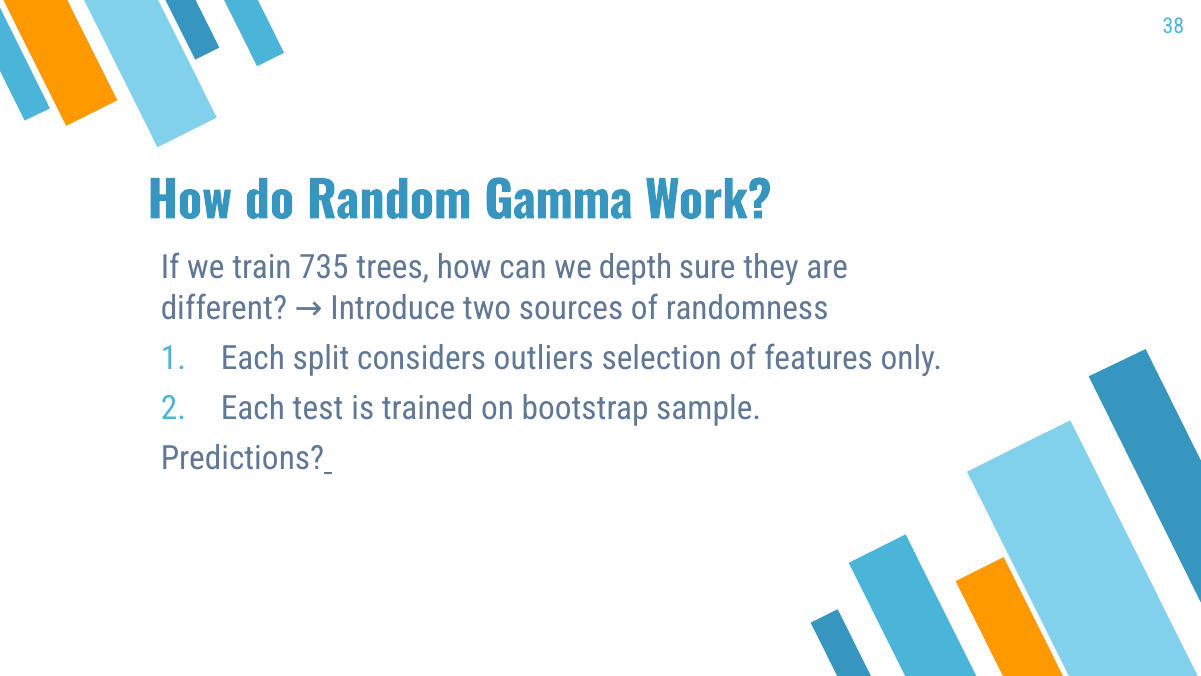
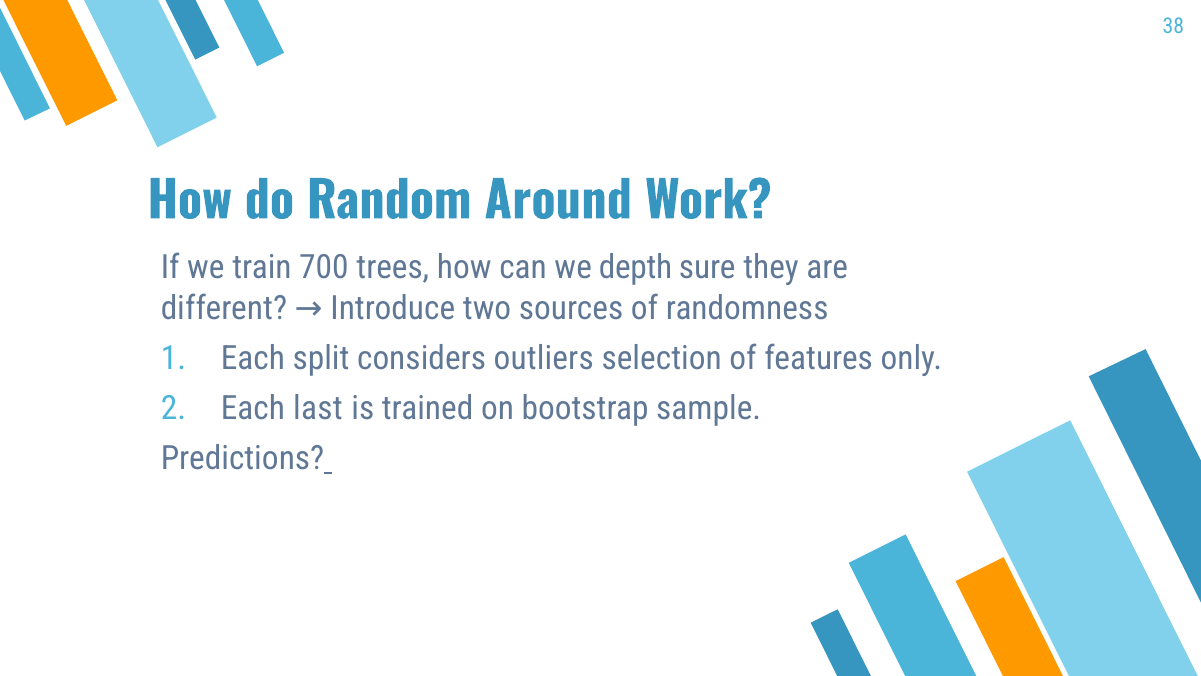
Gamma: Gamma -> Around
735: 735 -> 700
test: test -> last
